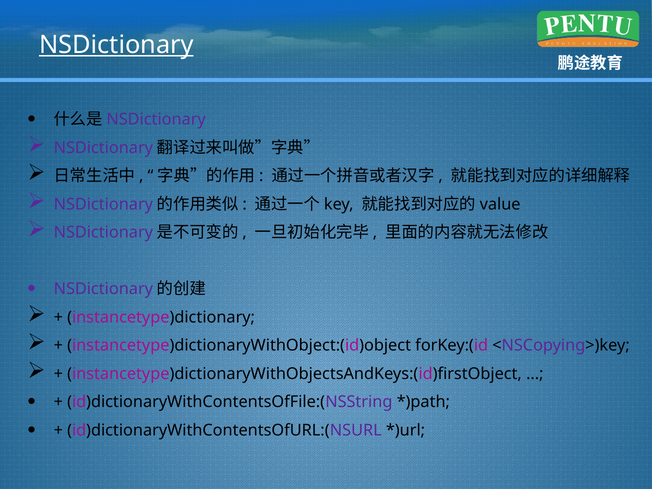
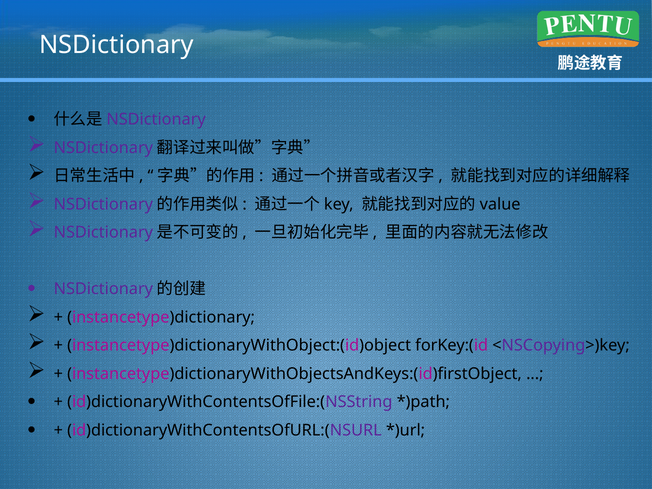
NSDictionary underline: present -> none
